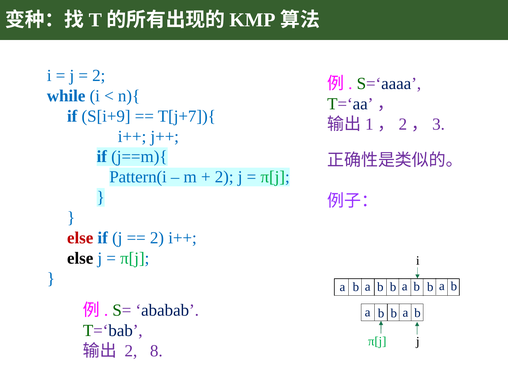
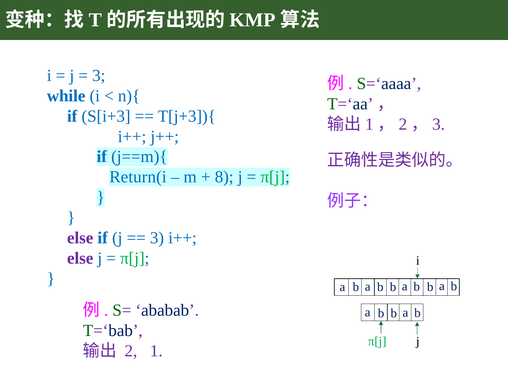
2 at (99, 75): 2 -> 3
S[i+9: S[i+9 -> S[i+3
T[j+7]){: T[j+7]){ -> T[j+3]){
Pattern(i: Pattern(i -> Return(i
2 at (224, 177): 2 -> 8
else at (80, 238) colour: red -> purple
2 at (157, 238): 2 -> 3
else at (80, 258) colour: black -> purple
8: 8 -> 1
